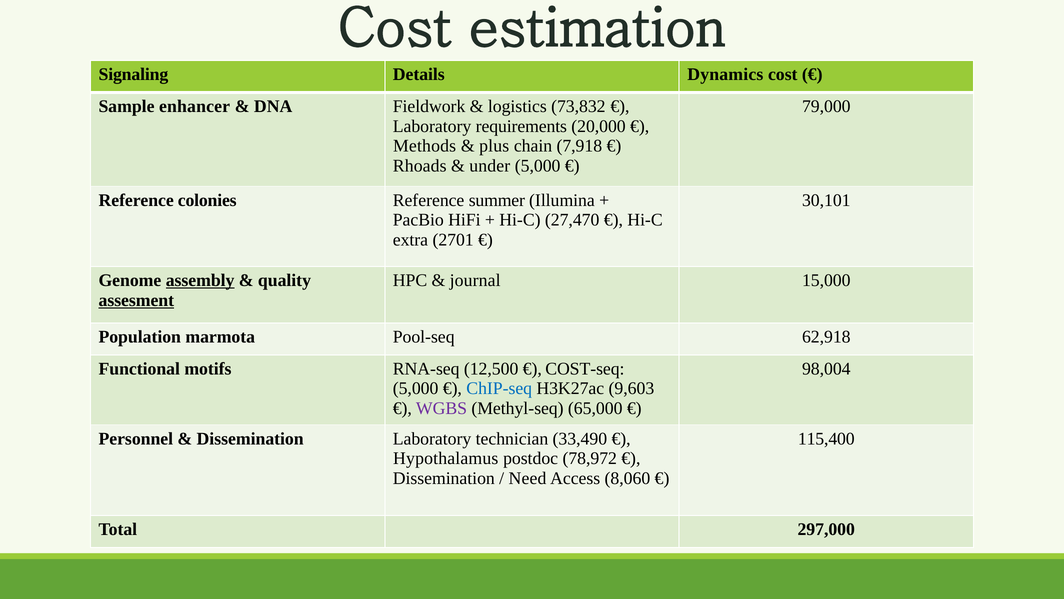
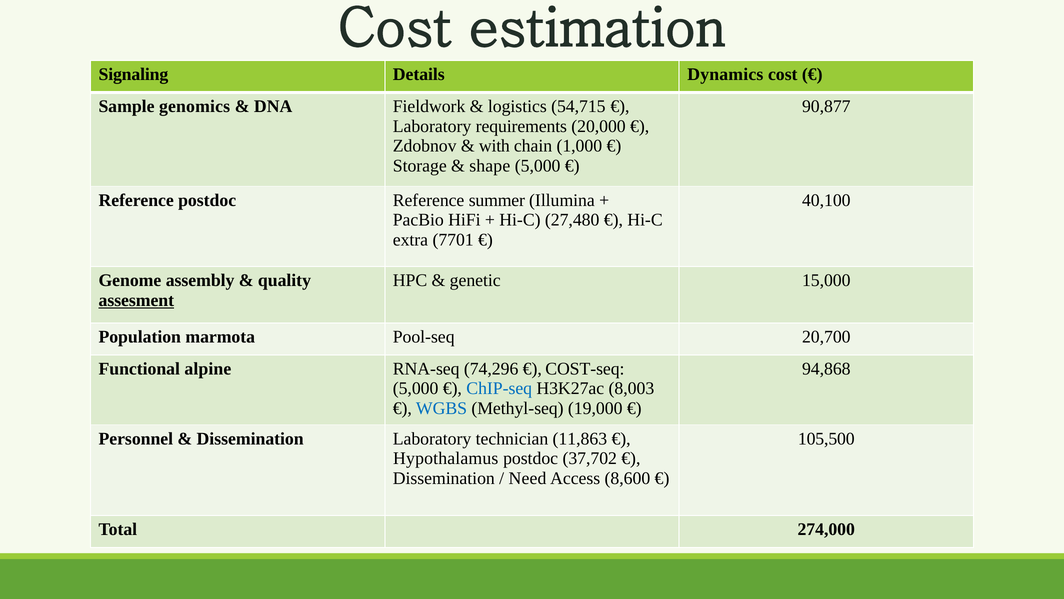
enhancer: enhancer -> genomics
73,832: 73,832 -> 54,715
79,000: 79,000 -> 90,877
Methods: Methods -> Zdobnov
plus: plus -> with
7,918: 7,918 -> 1,000
Rhoads: Rhoads -> Storage
under: under -> shape
Reference colonies: colonies -> postdoc
30,101: 30,101 -> 40,100
27,470: 27,470 -> 27,480
2701: 2701 -> 7701
assembly underline: present -> none
journal: journal -> genetic
62,918: 62,918 -> 20,700
motifs: motifs -> alpine
12,500: 12,500 -> 74,296
98,004: 98,004 -> 94,868
9,603: 9,603 -> 8,003
WGBS colour: purple -> blue
65,000: 65,000 -> 19,000
33,490: 33,490 -> 11,863
115,400: 115,400 -> 105,500
78,972: 78,972 -> 37,702
8,060: 8,060 -> 8,600
297,000: 297,000 -> 274,000
